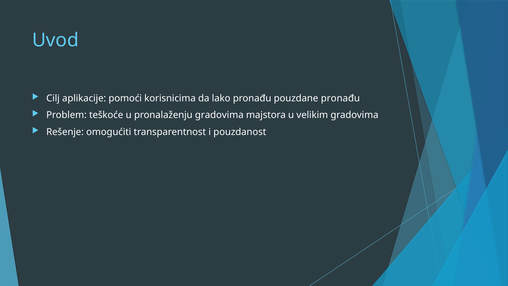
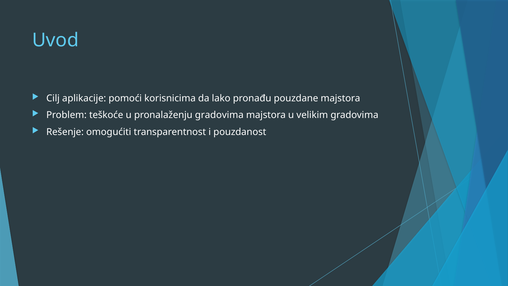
pouzdane pronađu: pronađu -> majstora
